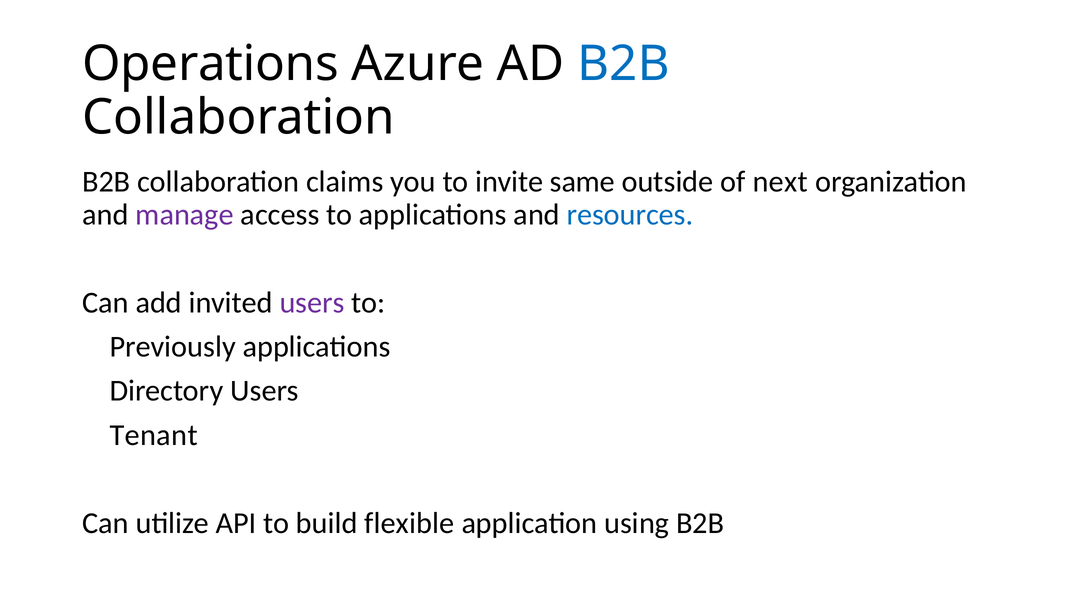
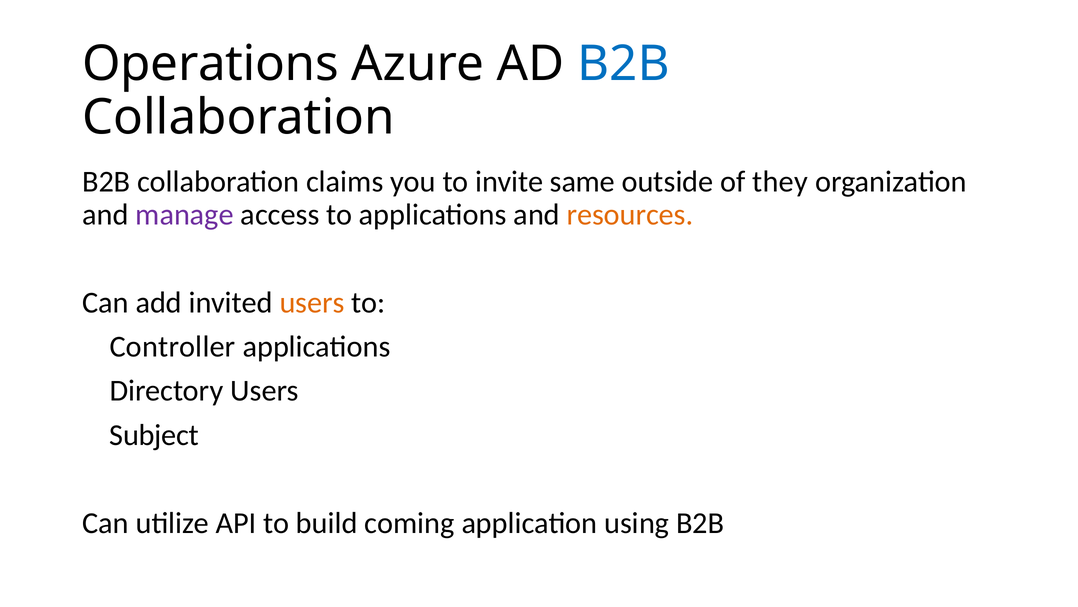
next: next -> they
resources colour: blue -> orange
users at (312, 302) colour: purple -> orange
Previously: Previously -> Controller
Tenant: Tenant -> Subject
flexible: flexible -> coming
